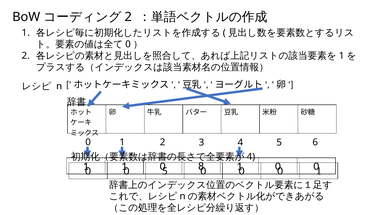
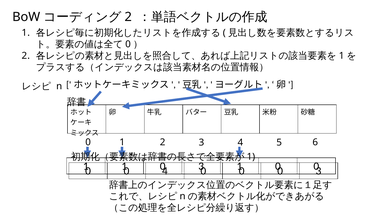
4 at (251, 157): 4 -> 1
1 0 8: 8 -> 3
0 5: 5 -> 4
0 0 1: 1 -> 3
